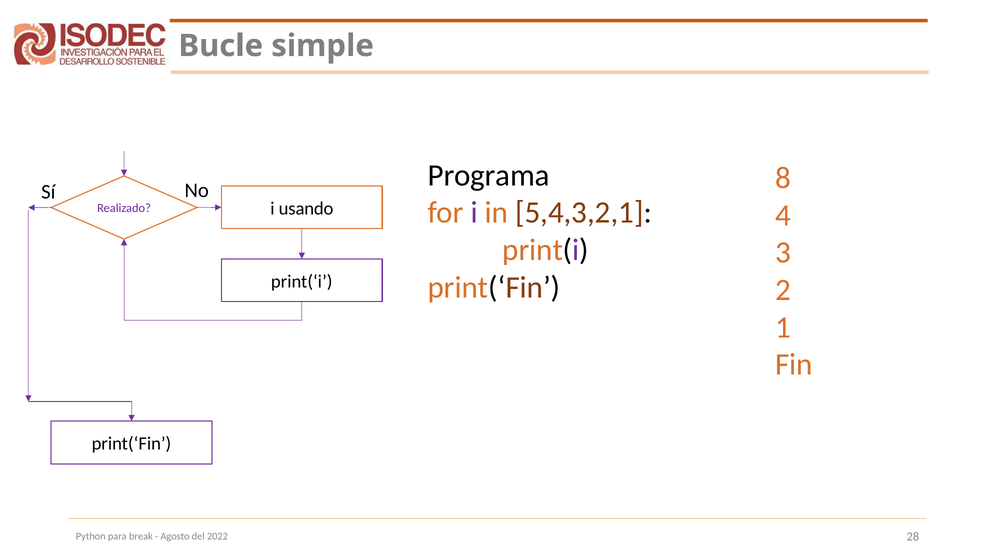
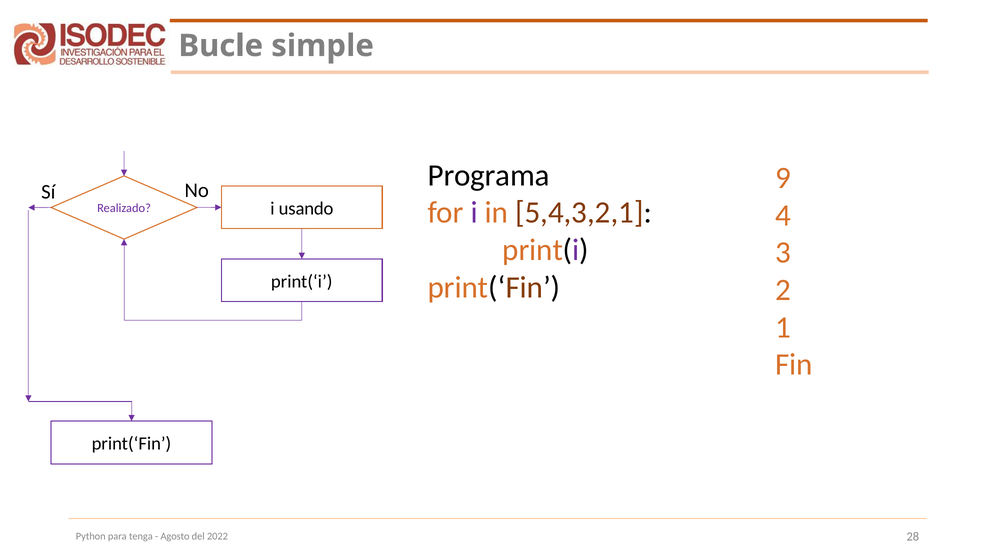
8: 8 -> 9
break: break -> tenga
